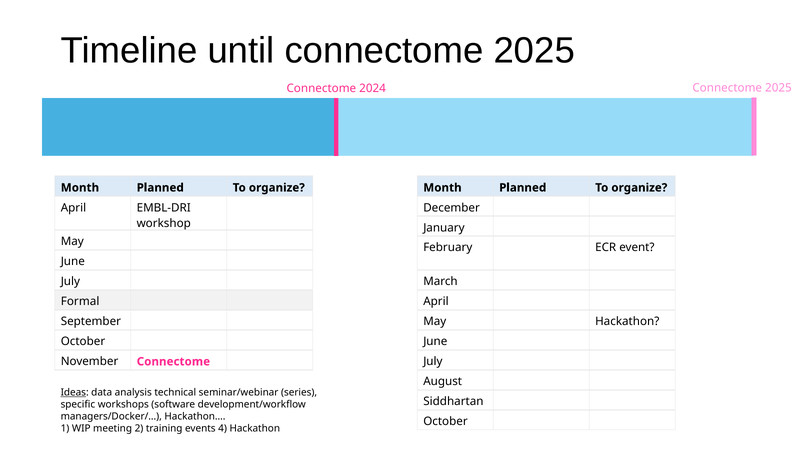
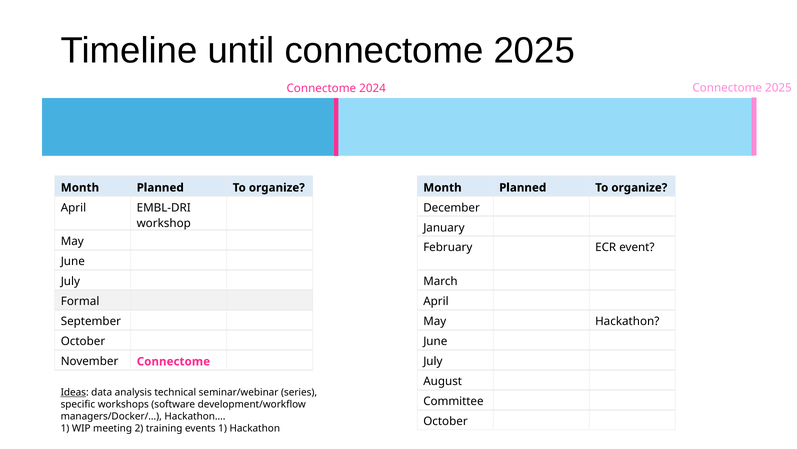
Siddhartan: Siddhartan -> Committee
events 4: 4 -> 1
